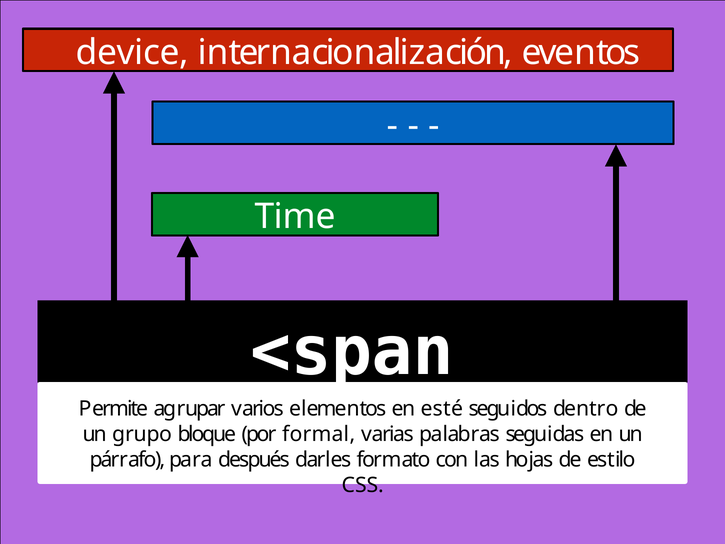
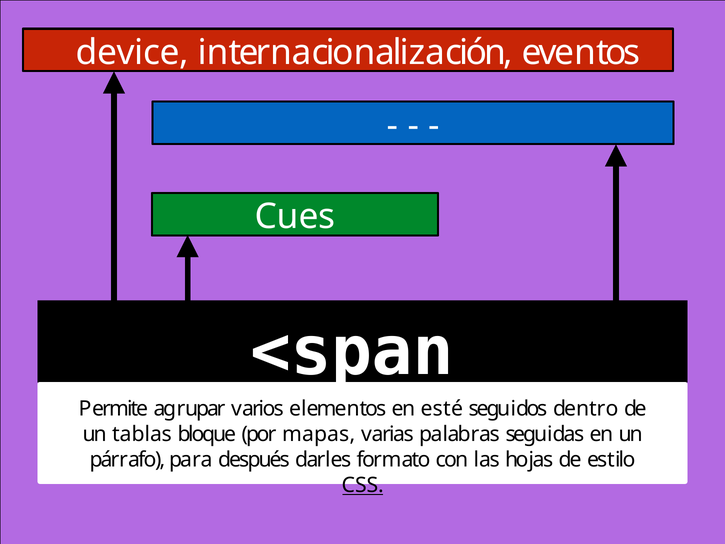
Time: Time -> Cues
grupo: grupo -> tablas
formal: formal -> mapas
CSS underline: none -> present
